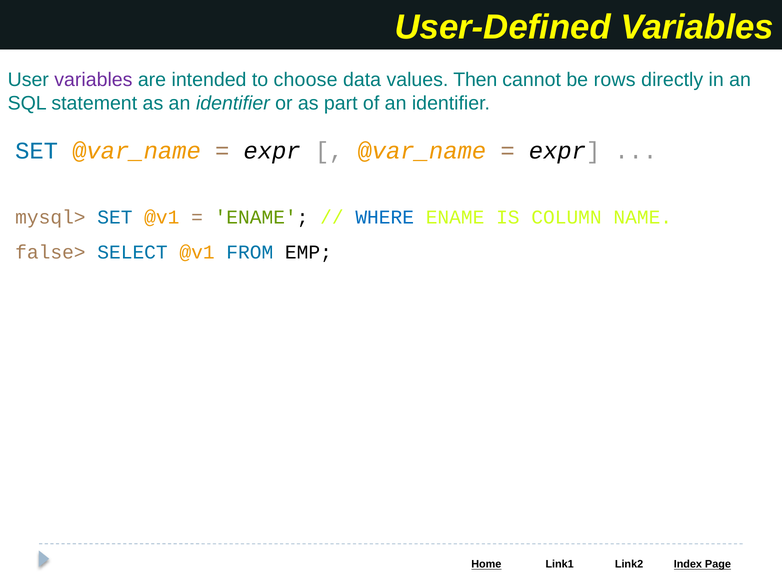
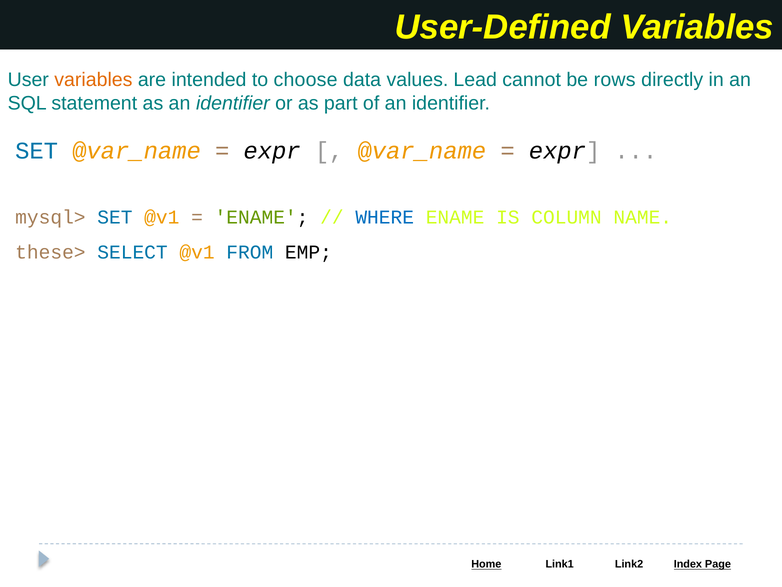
variables at (93, 80) colour: purple -> orange
Then: Then -> Lead
false>: false> -> these>
